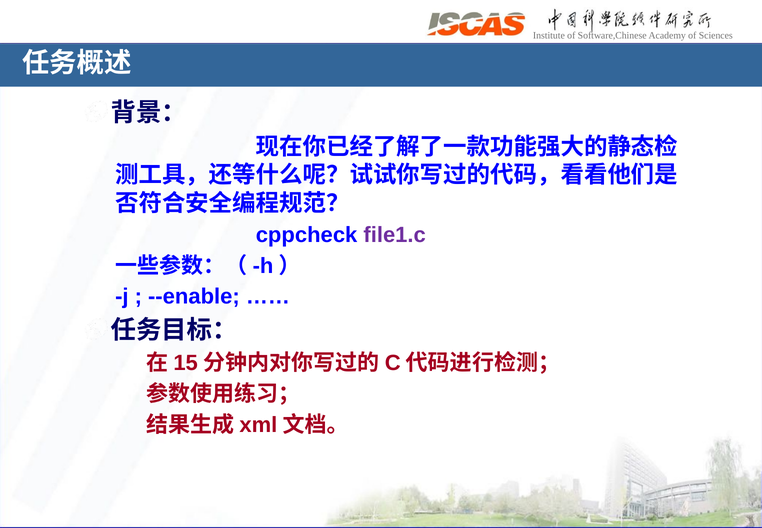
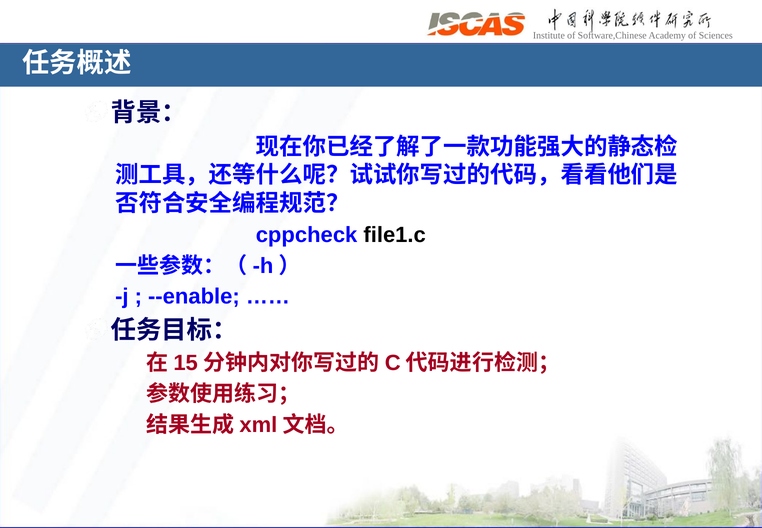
file1.c colour: purple -> black
